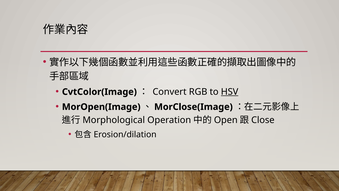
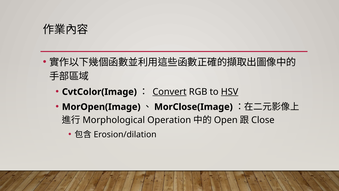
Convert underline: none -> present
